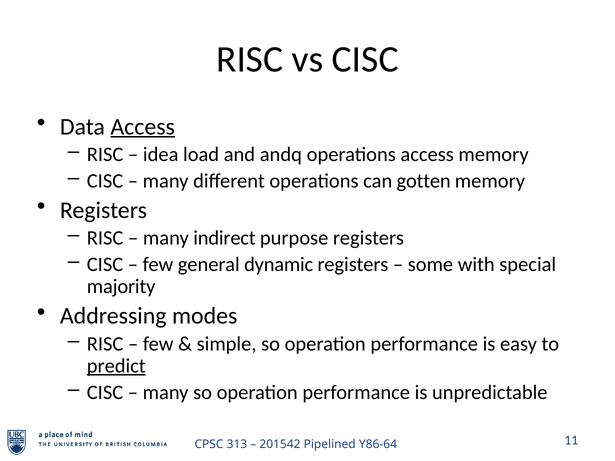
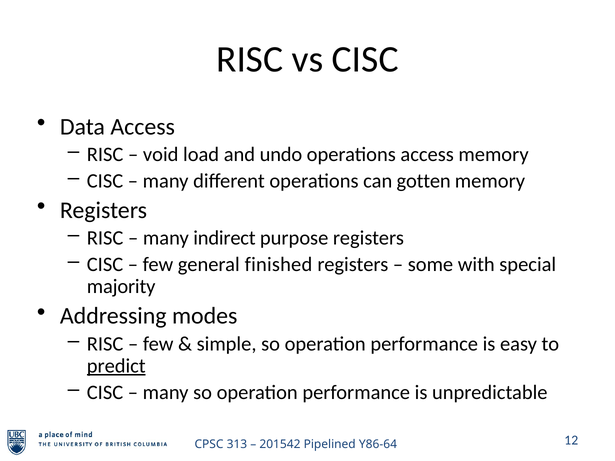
Access at (143, 127) underline: present -> none
idea: idea -> void
andq: andq -> undo
dynamic: dynamic -> finished
11: 11 -> 12
